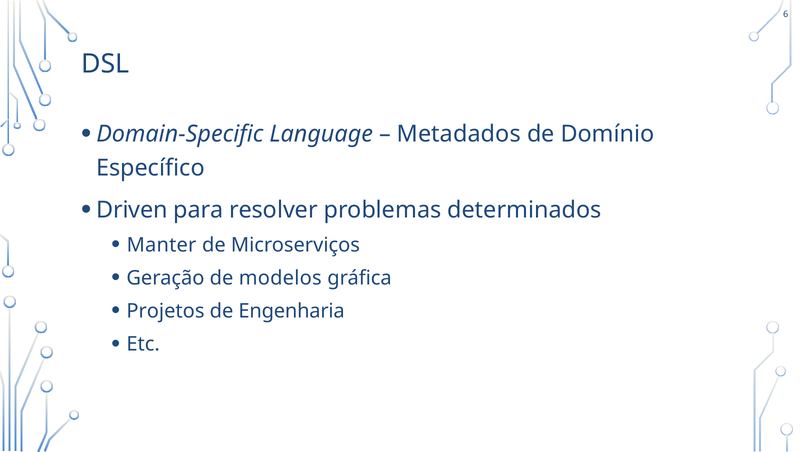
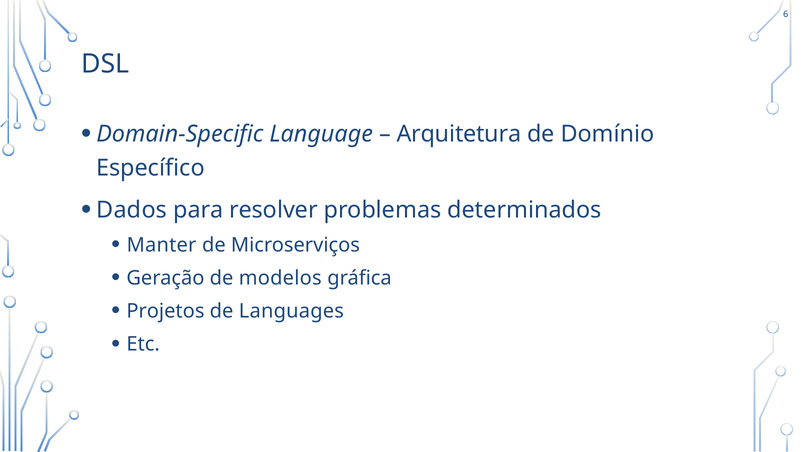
Metadados: Metadados -> Arquitetura
Driven: Driven -> Dados
Engenharia: Engenharia -> Languages
